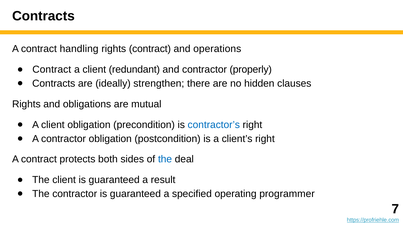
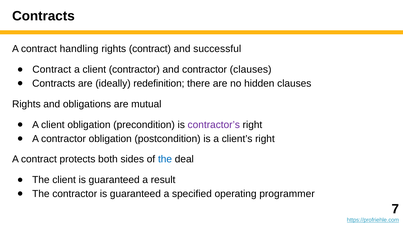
operations: operations -> successful
client redundant: redundant -> contractor
contractor properly: properly -> clauses
strengthen: strengthen -> redefinition
contractor’s colour: blue -> purple
